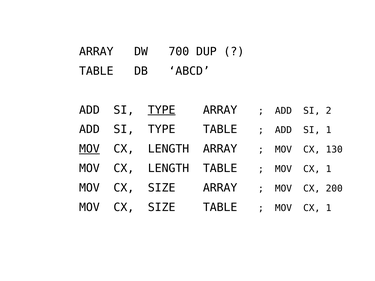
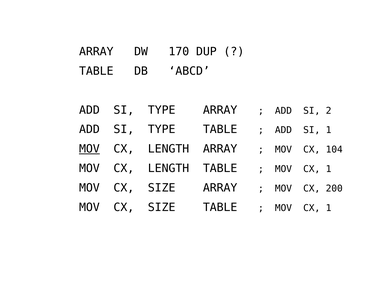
700: 700 -> 170
TYPE at (162, 110) underline: present -> none
130: 130 -> 104
